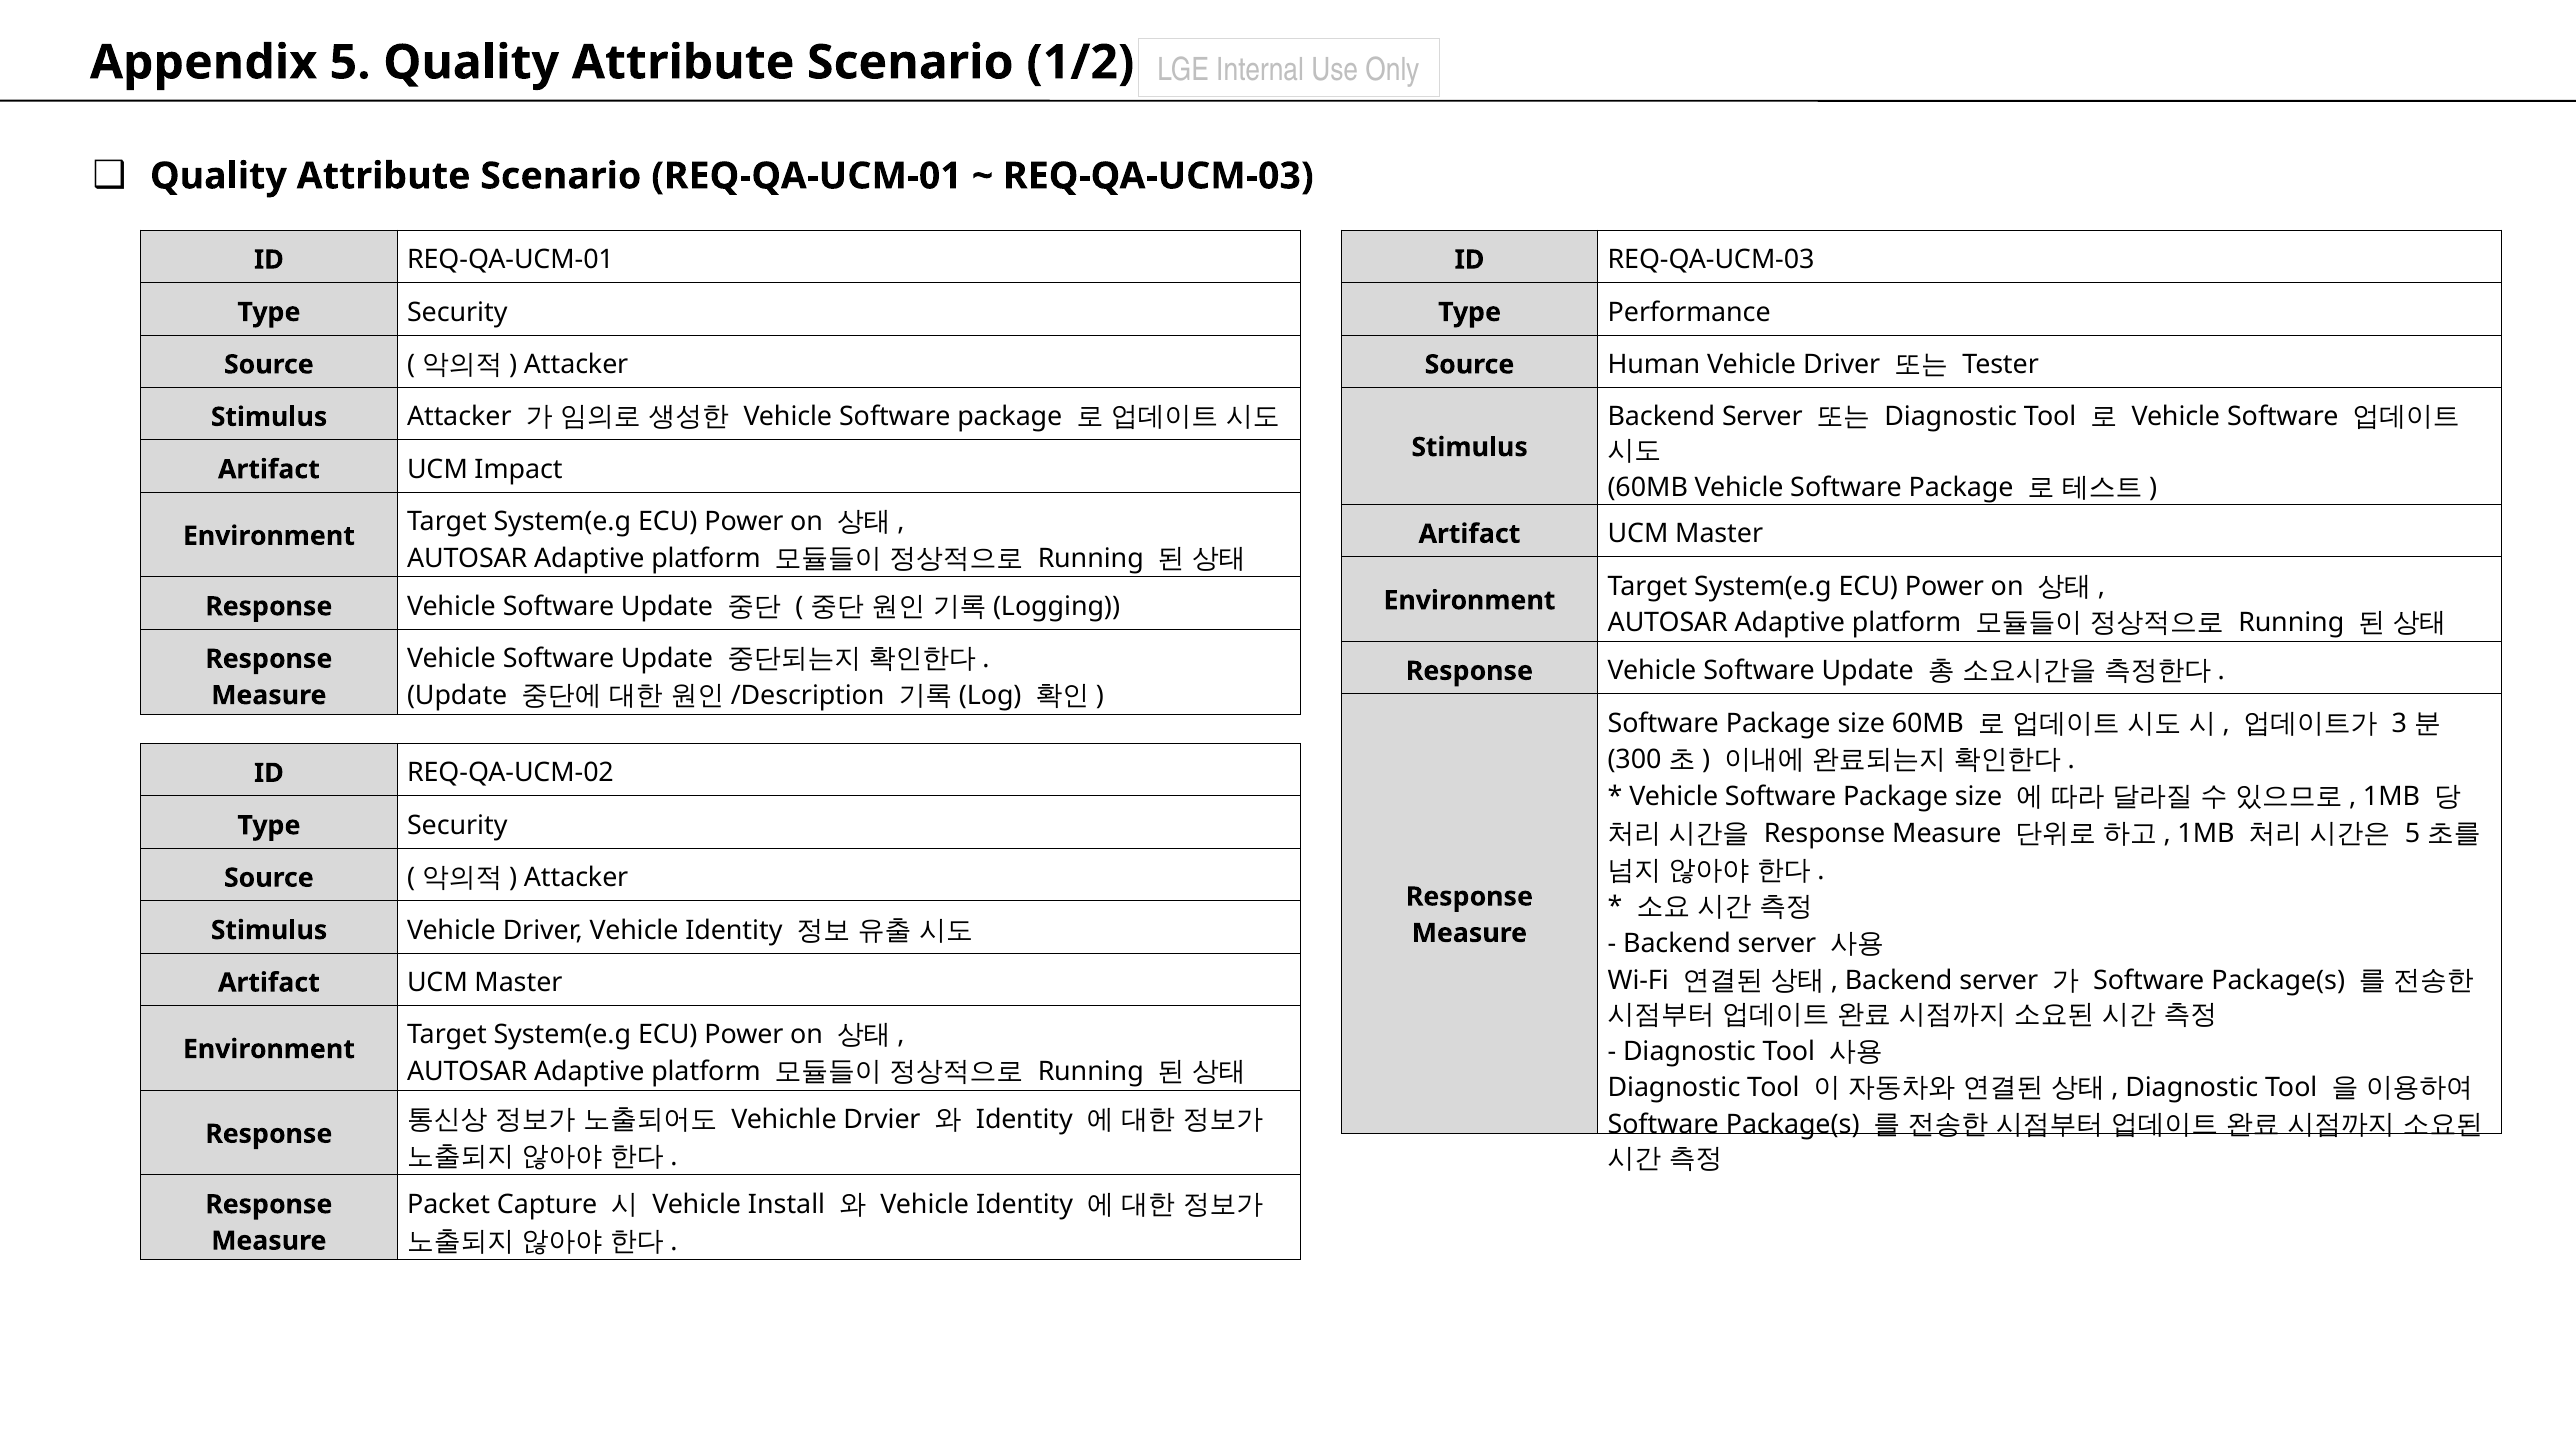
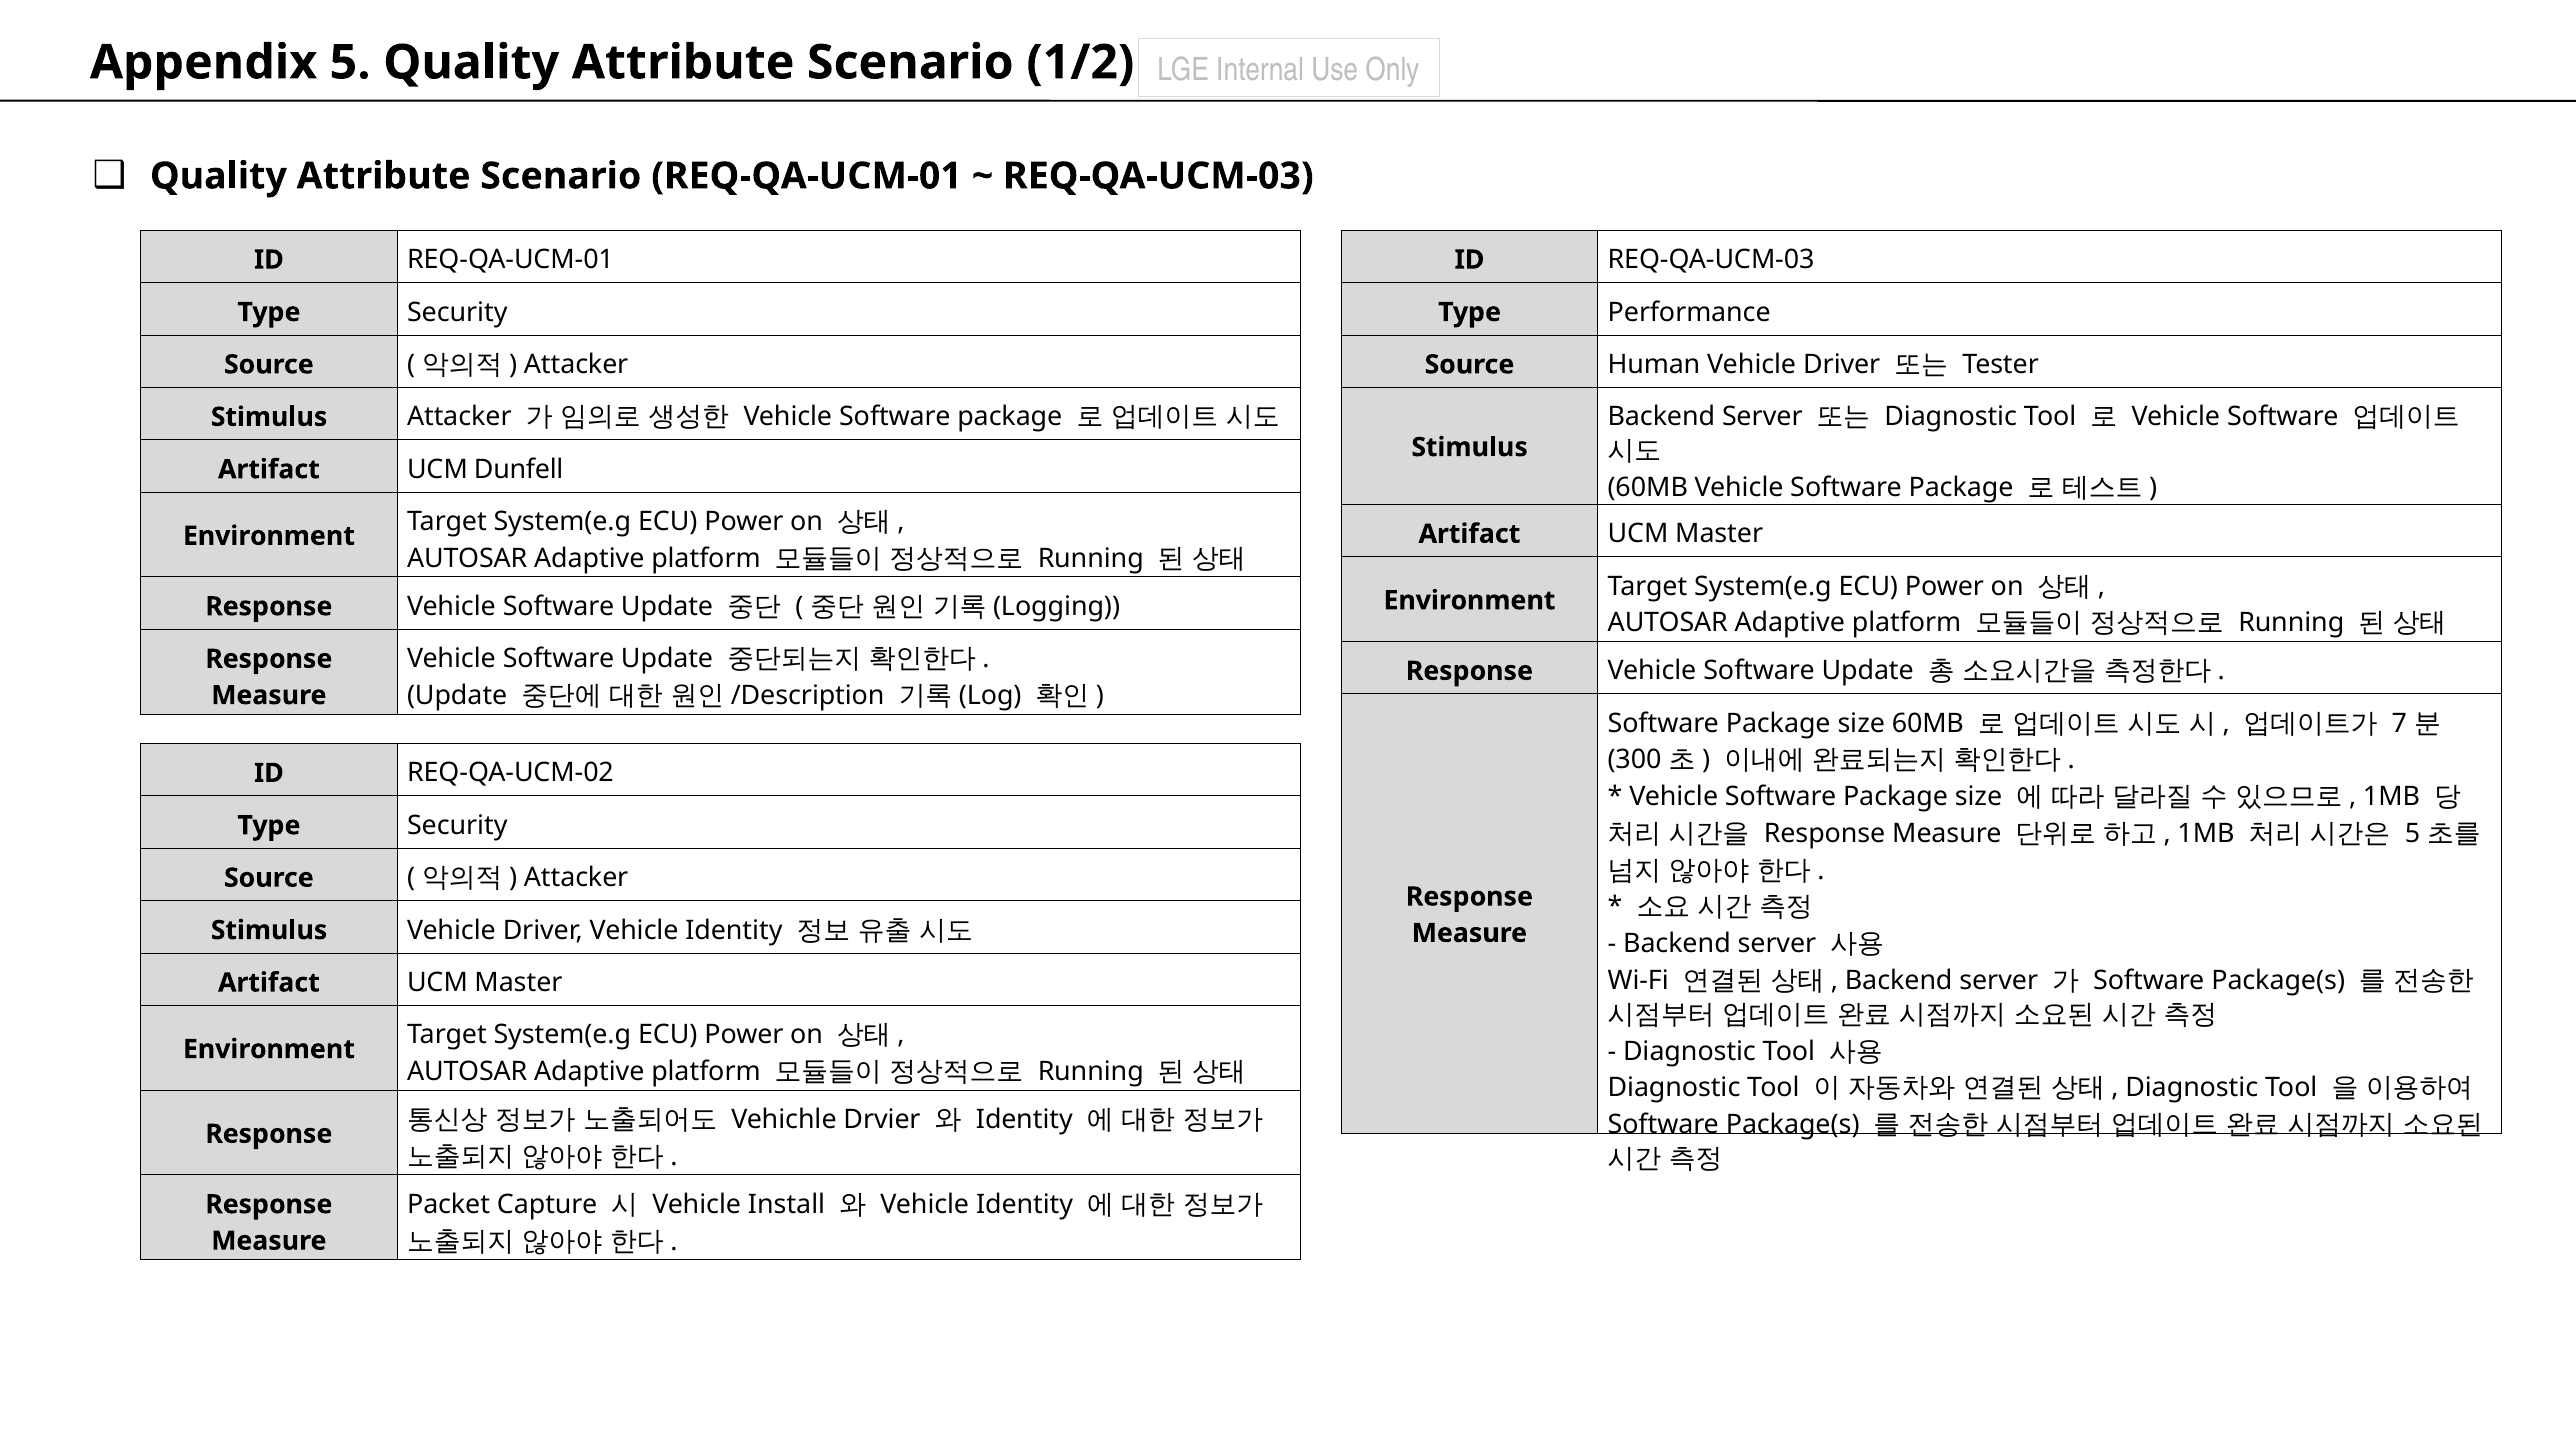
Impact: Impact -> Dunfell
3: 3 -> 7
